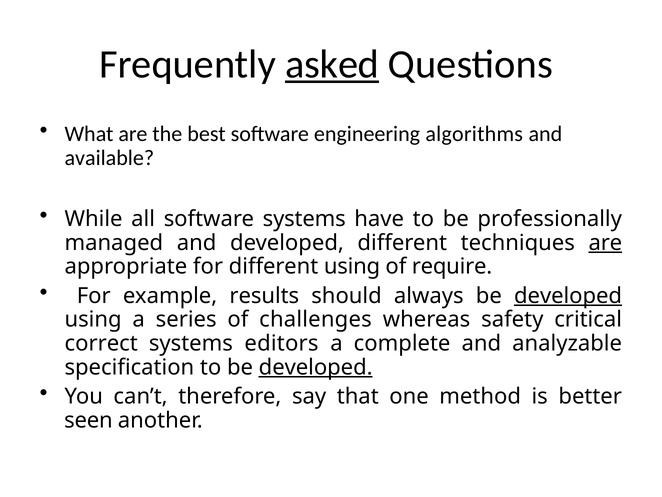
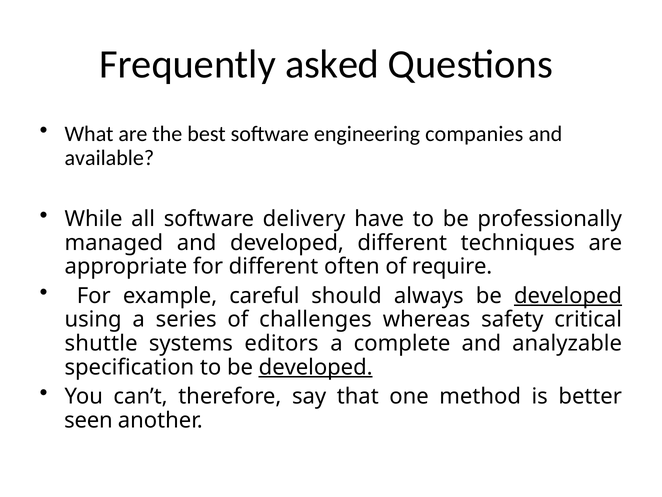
asked underline: present -> none
algorithms: algorithms -> companies
software systems: systems -> delivery
are at (605, 242) underline: present -> none
different using: using -> often
results: results -> careful
correct: correct -> shuttle
